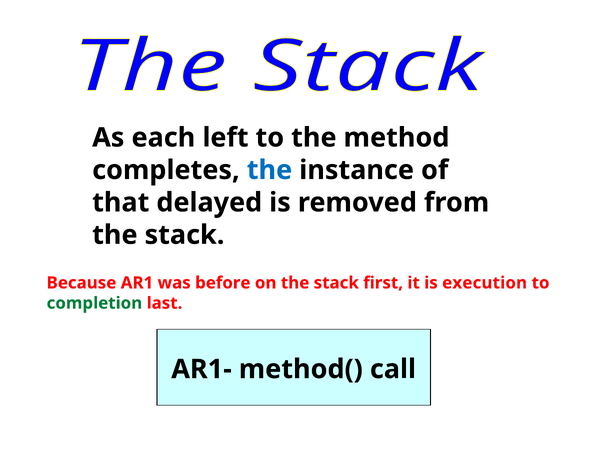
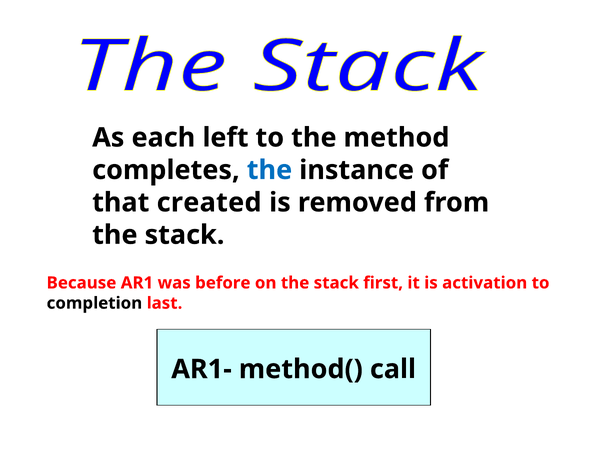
delayed: delayed -> created
execution: execution -> activation
completion colour: green -> black
